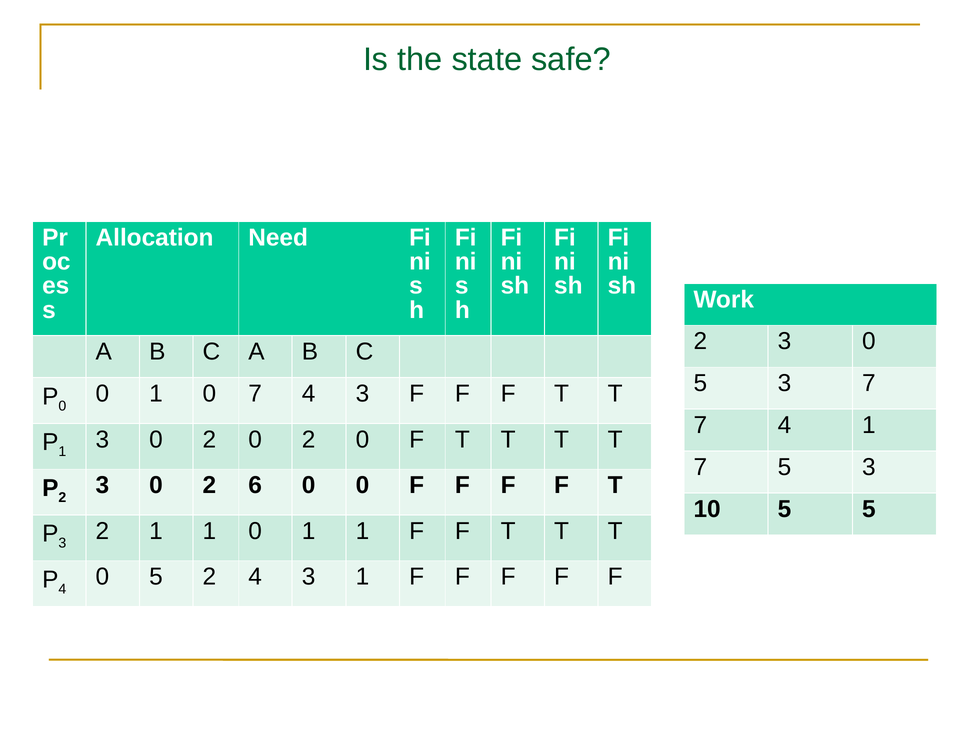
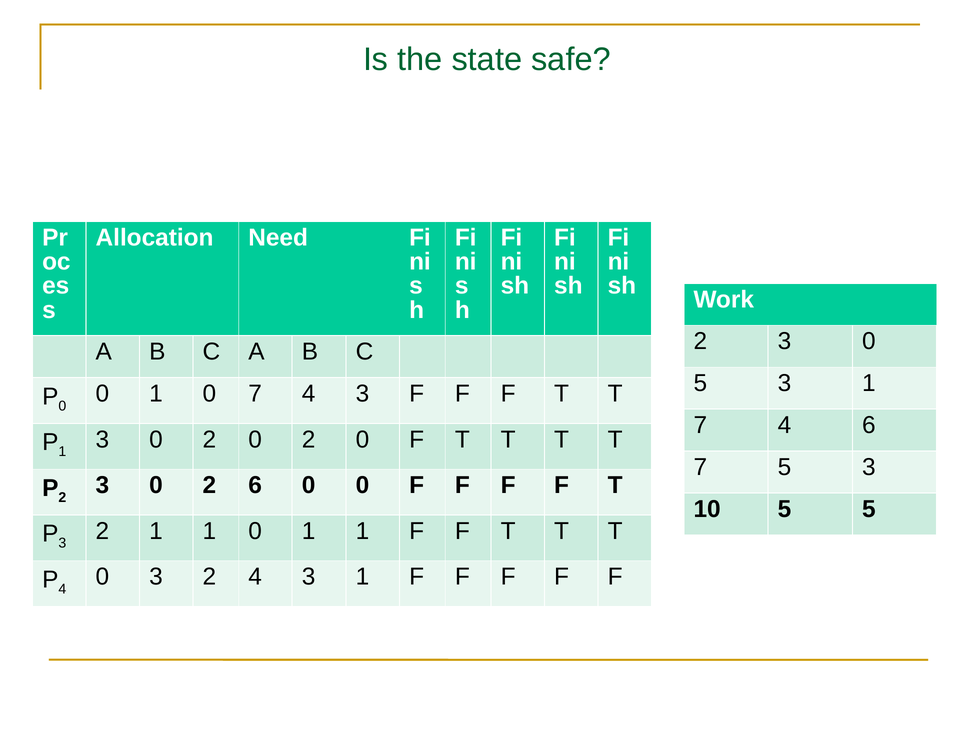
5 3 7: 7 -> 1
4 1: 1 -> 6
4 0 5: 5 -> 3
